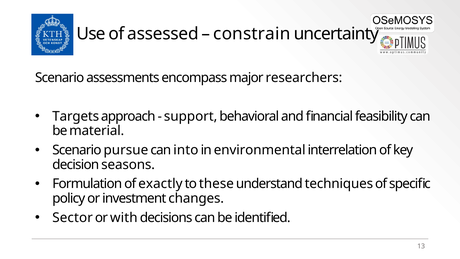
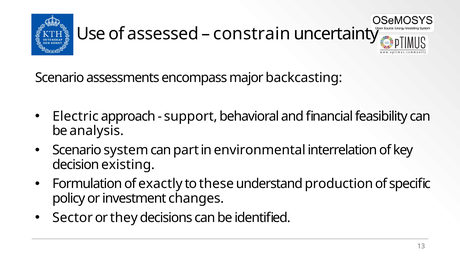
researchers: researchers -> backcasting
Targets: Targets -> Electric
material: material -> analysis
pursue: pursue -> system
into: into -> part
seasons: seasons -> existing
techniques: techniques -> production
with: with -> they
